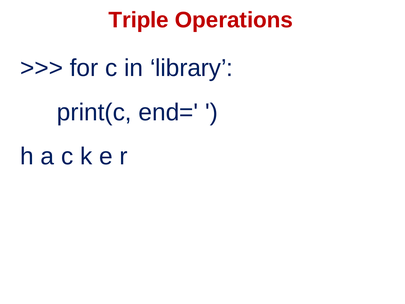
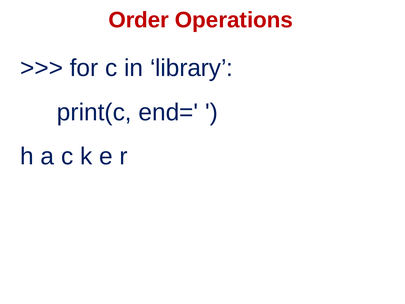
Triple: Triple -> Order
